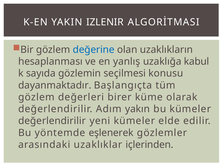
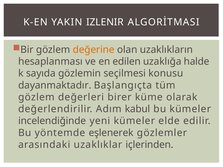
değerine colour: blue -> orange
yanlış: yanlış -> edilen
kabul: kabul -> halde
yakın: yakın -> kabul
değerlendirilir at (52, 121): değerlendirilir -> incelendiğinde
